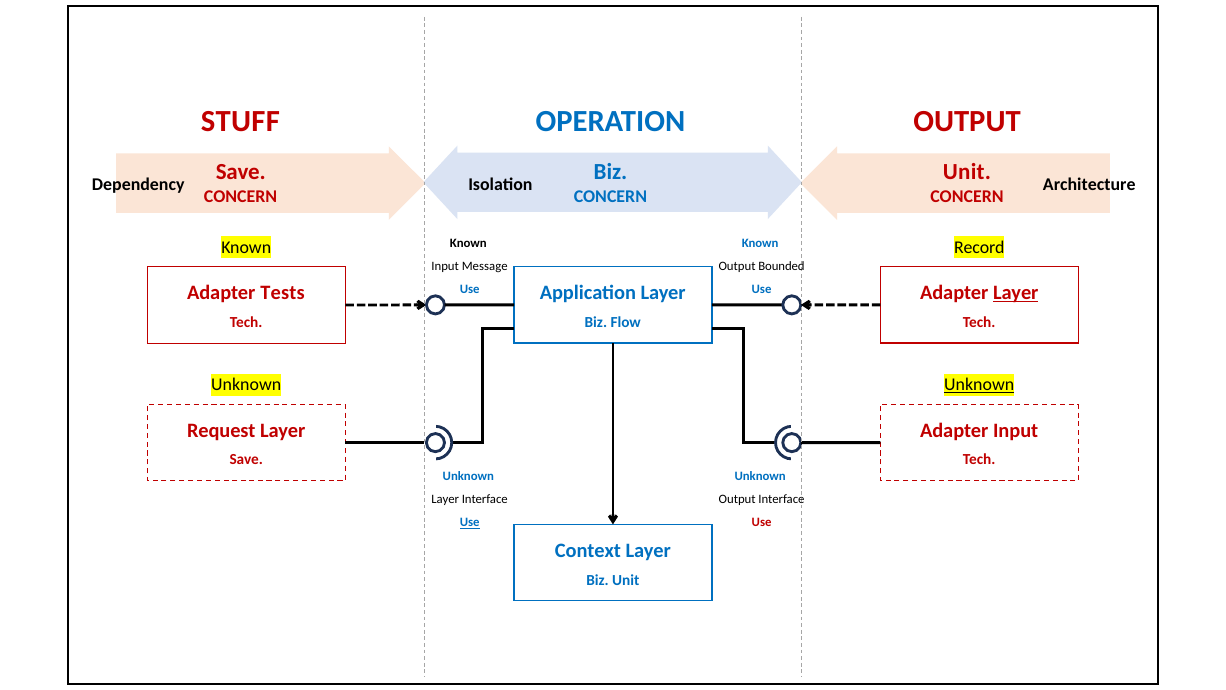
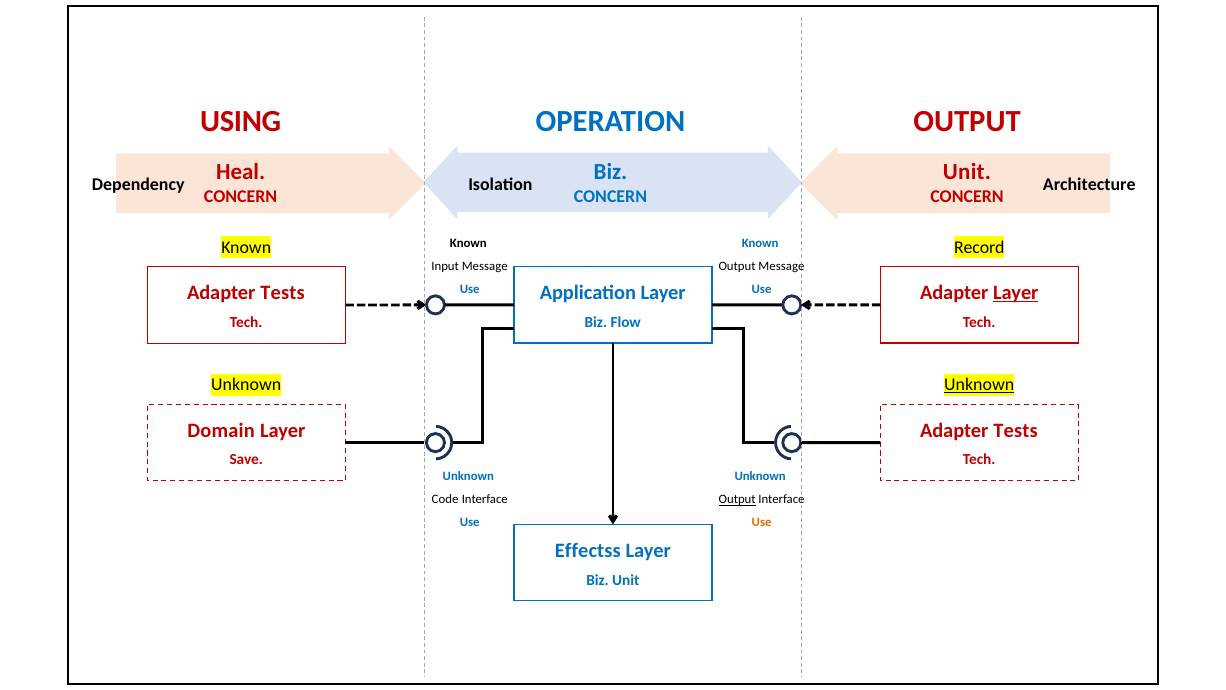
STUFF: STUFF -> USING
Save at (241, 172): Save -> Heal
Output Bounded: Bounded -> Message
Request: Request -> Domain
Input at (1016, 430): Input -> Tests
Layer at (445, 499): Layer -> Code
Output at (737, 499) underline: none -> present
Use at (470, 522) underline: present -> none
Use at (762, 522) colour: red -> orange
Context: Context -> Effectss
